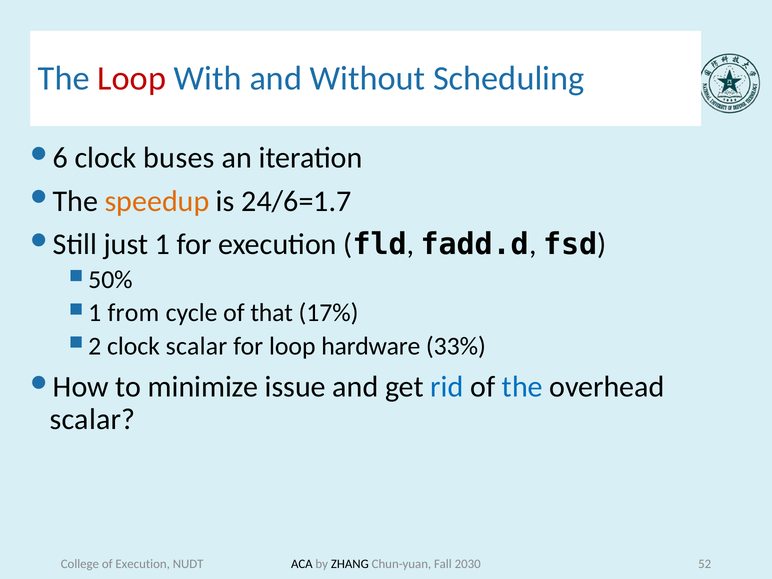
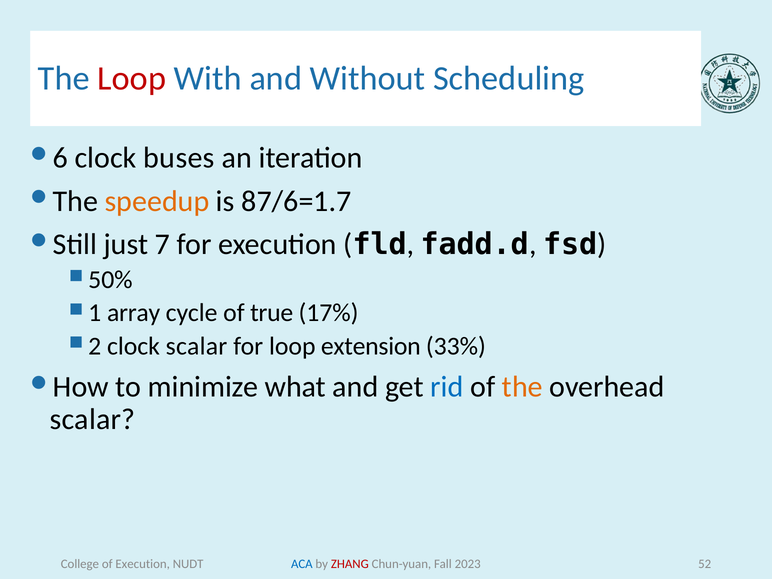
24/6=1.7: 24/6=1.7 -> 87/6=1.7
1: 1 -> 7
from: from -> array
that: that -> true
hardware: hardware -> extension
issue: issue -> what
the at (522, 387) colour: blue -> orange
ACA colour: black -> blue
ZHANG colour: black -> red
2030: 2030 -> 2023
